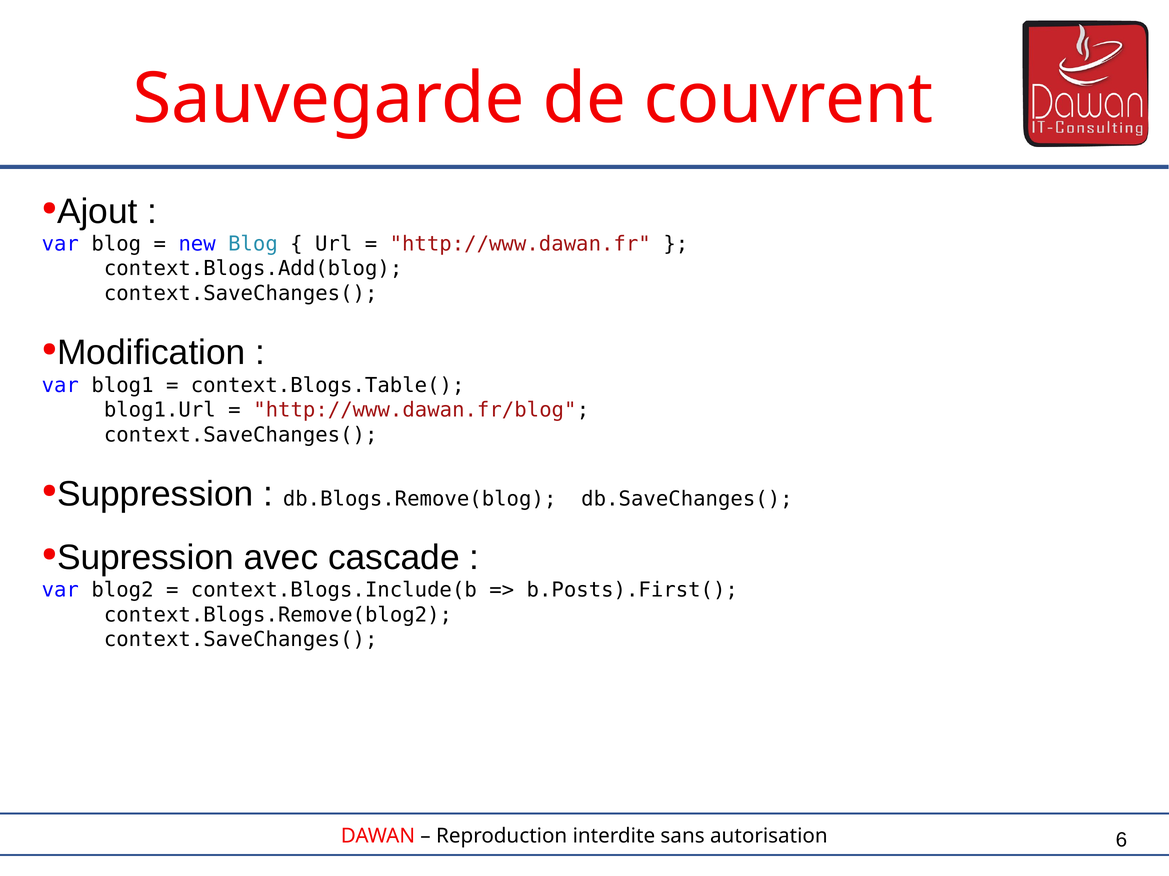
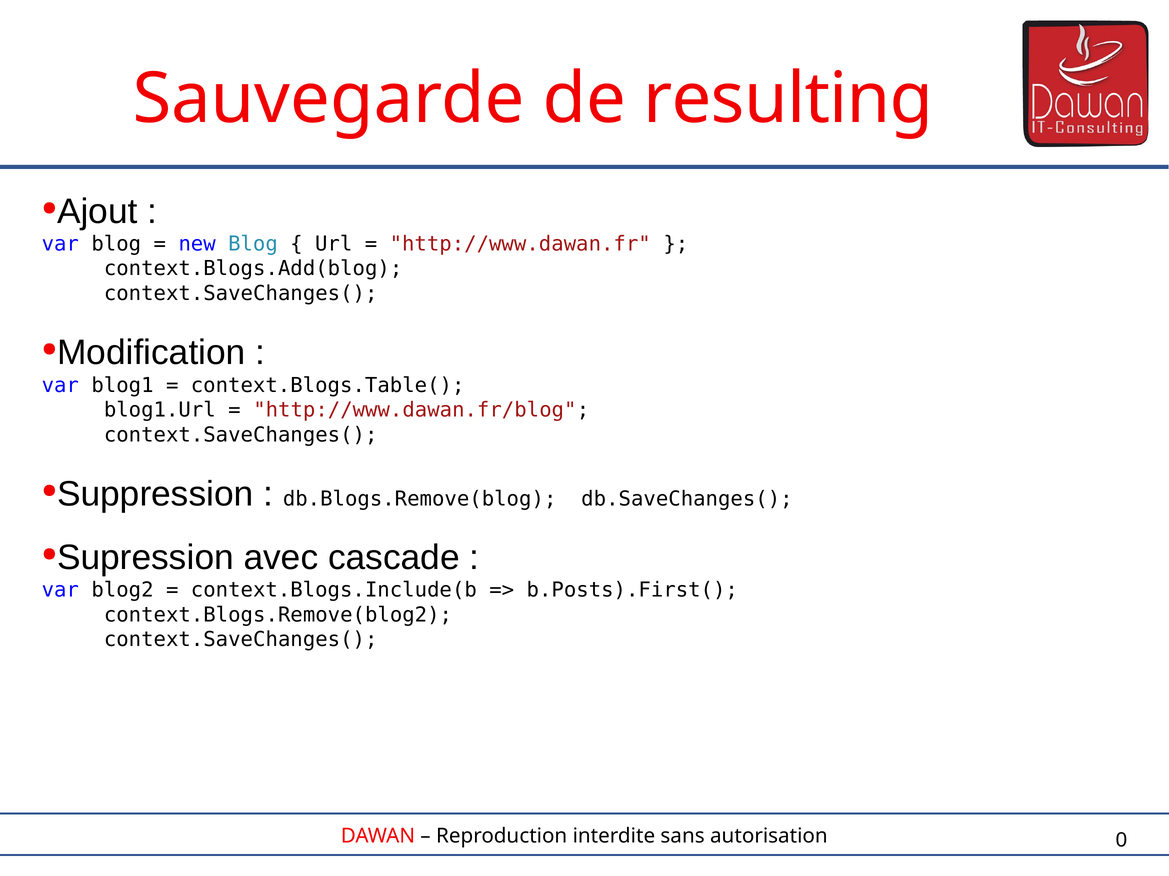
couvrent: couvrent -> resulting
6: 6 -> 0
